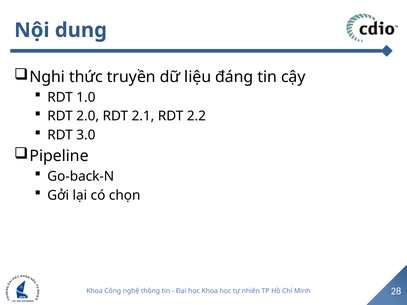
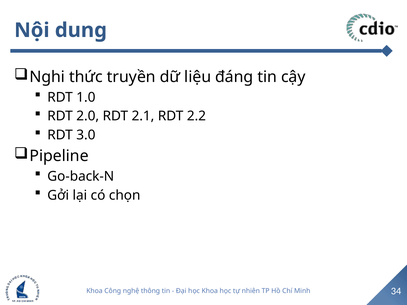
28: 28 -> 34
